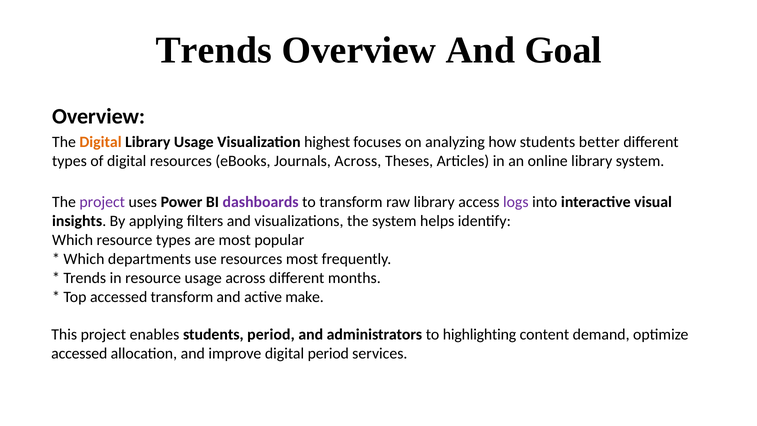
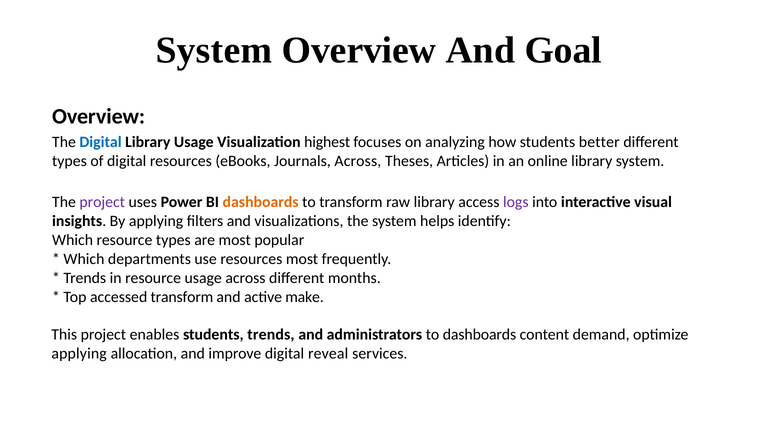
Trends at (214, 50): Trends -> System
Digital at (101, 142) colour: orange -> blue
dashboards at (261, 202) colour: purple -> orange
students period: period -> trends
to highlighting: highlighting -> dashboards
accessed at (79, 354): accessed -> applying
digital period: period -> reveal
